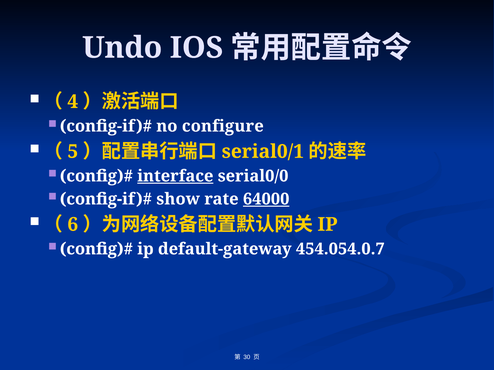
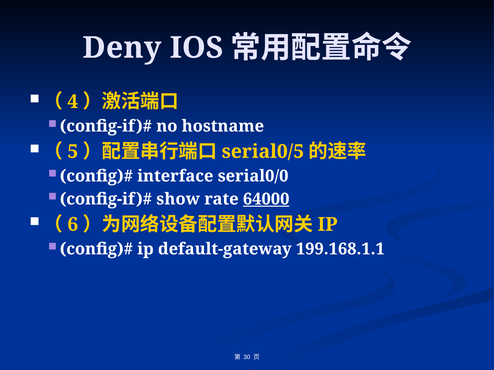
Undo: Undo -> Deny
configure: configure -> hostname
serial0/1: serial0/1 -> serial0/5
interface underline: present -> none
454.054.0.7: 454.054.0.7 -> 199.168.1.1
